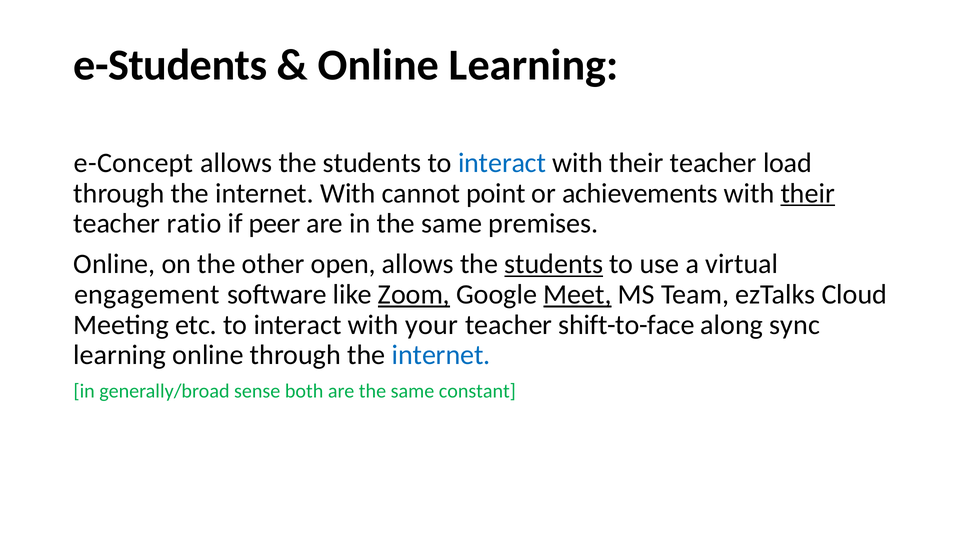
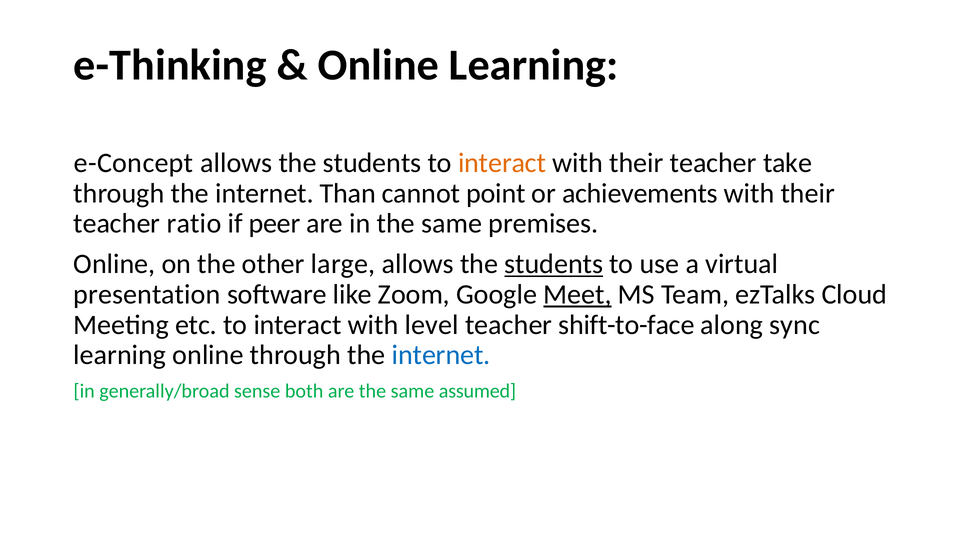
e-Students: e-Students -> e-Thinking
interact at (502, 163) colour: blue -> orange
load: load -> take
internet With: With -> Than
their at (808, 193) underline: present -> none
open: open -> large
engagement: engagement -> presentation
Zoom underline: present -> none
your: your -> level
constant: constant -> assumed
